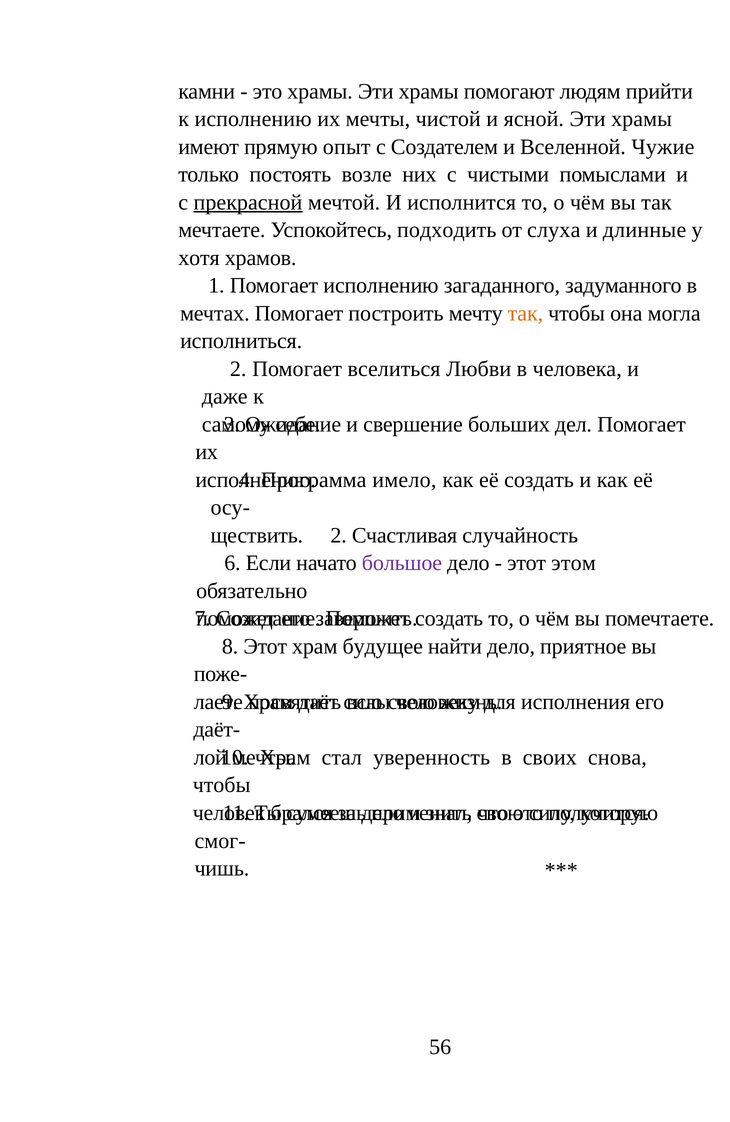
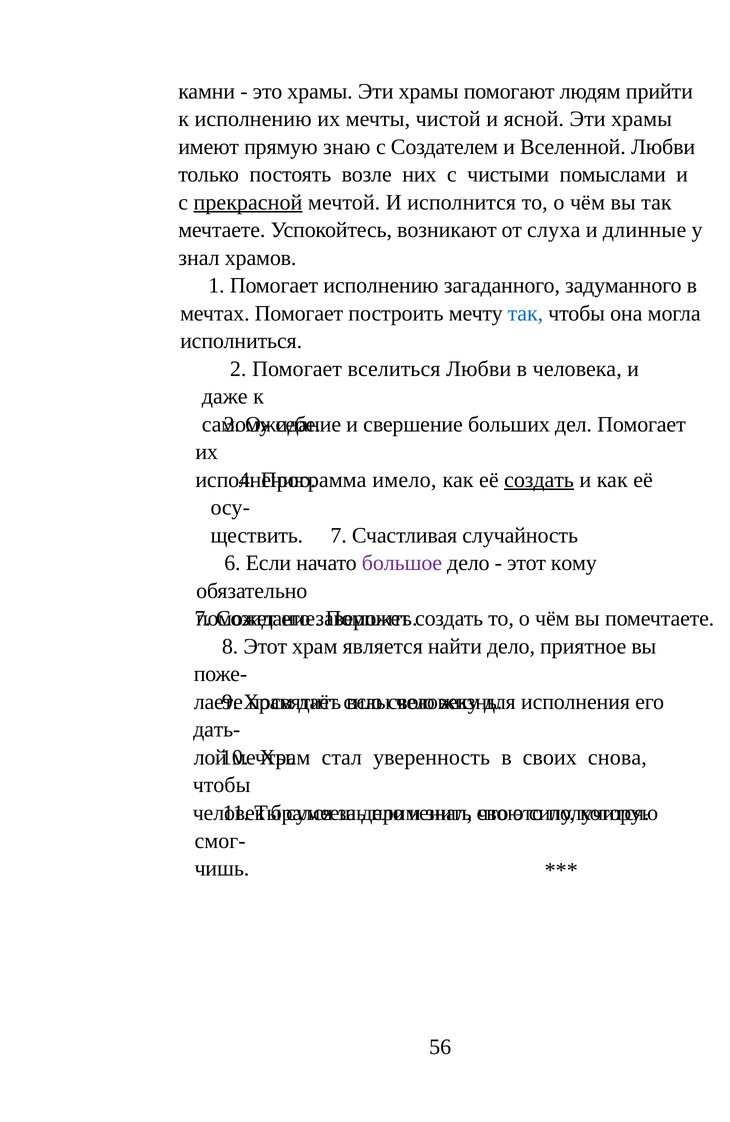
опыт: опыт -> знаю
Вселенной Чужие: Чужие -> Любви
подходить: подходить -> возникают
хотя at (199, 258): хотя -> знал
так at (525, 314) colour: orange -> blue
создать at (539, 480) underline: none -> present
ществить 2: 2 -> 7
этом: этом -> кому
будущее: будущее -> является
даёт-: даёт- -> дать-
